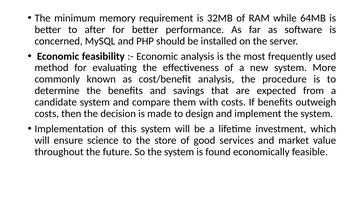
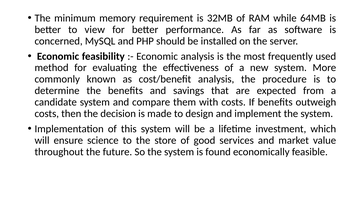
after: after -> view
